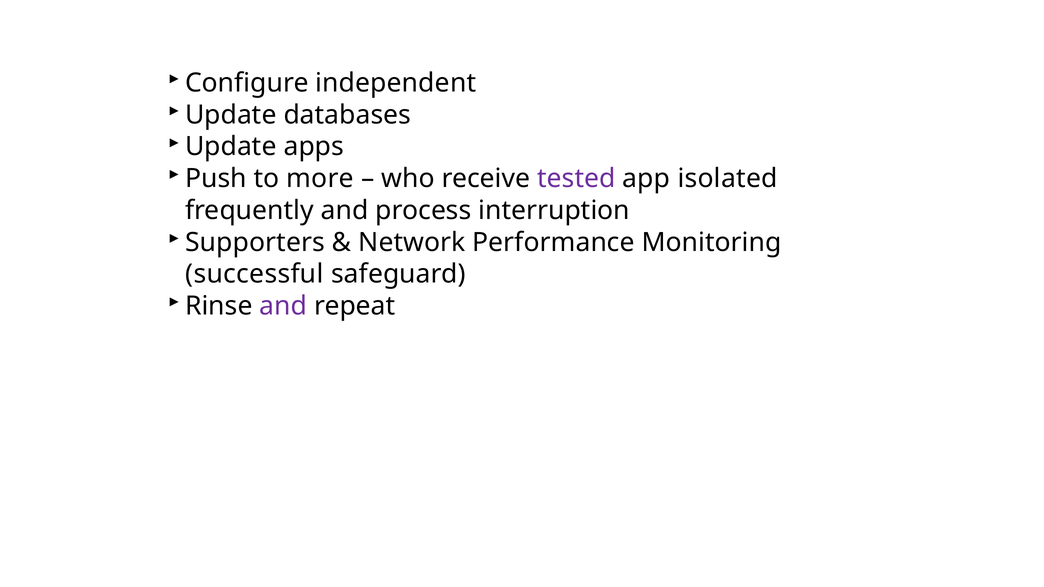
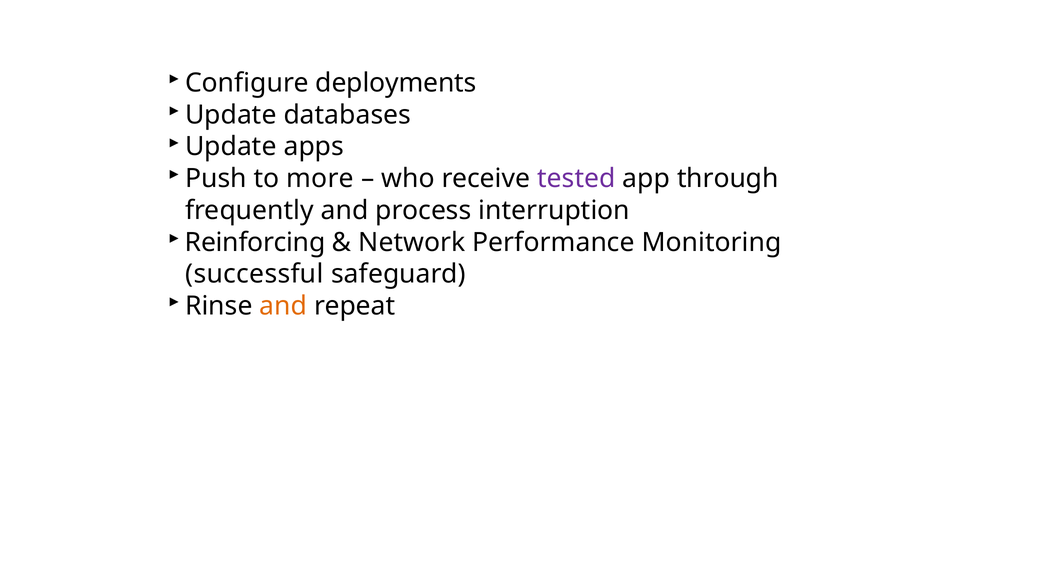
independent: independent -> deployments
isolated: isolated -> through
Supporters: Supporters -> Reinforcing
and at (283, 306) colour: purple -> orange
